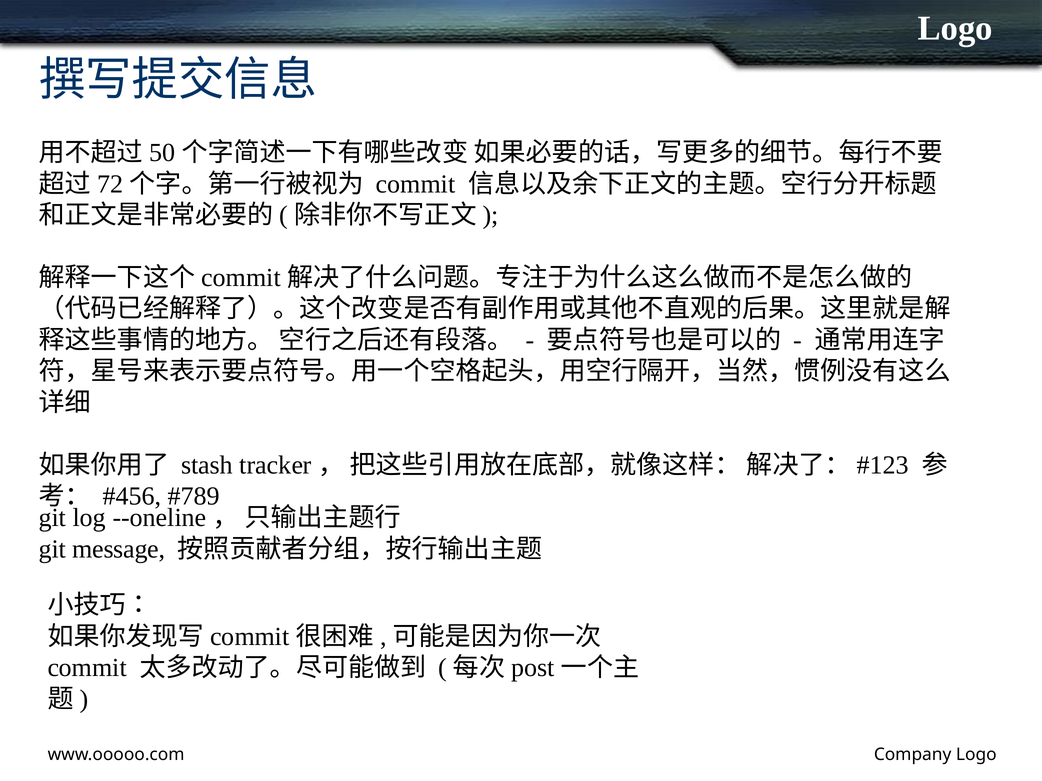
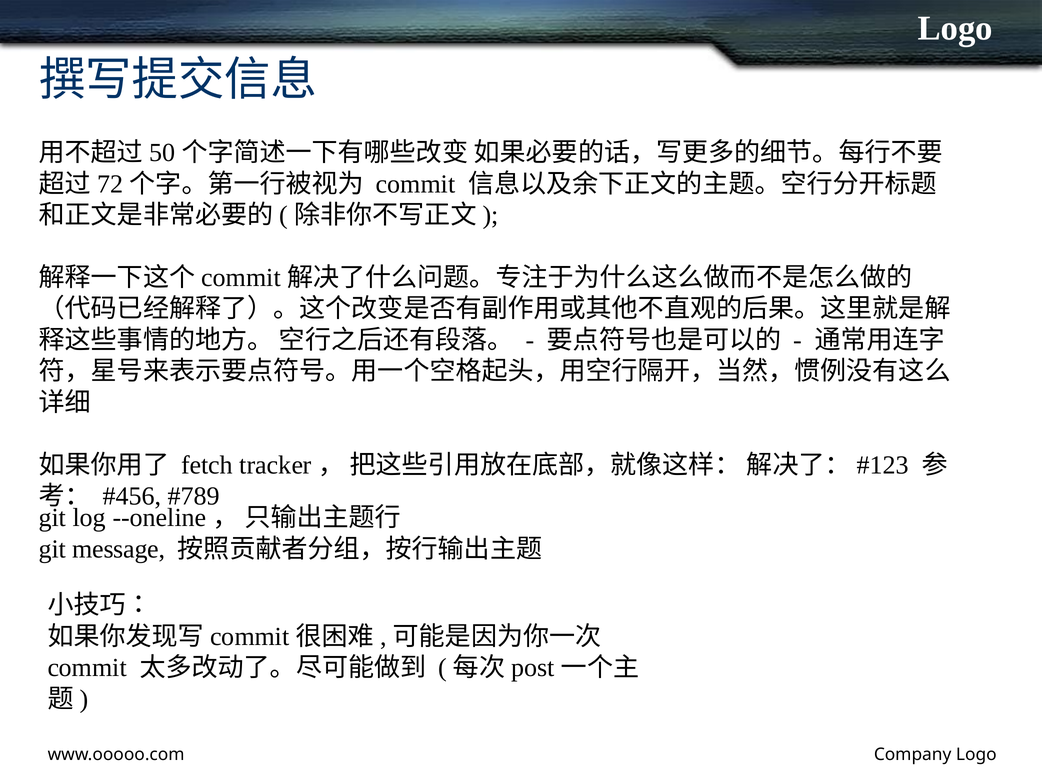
stash: stash -> fetch
